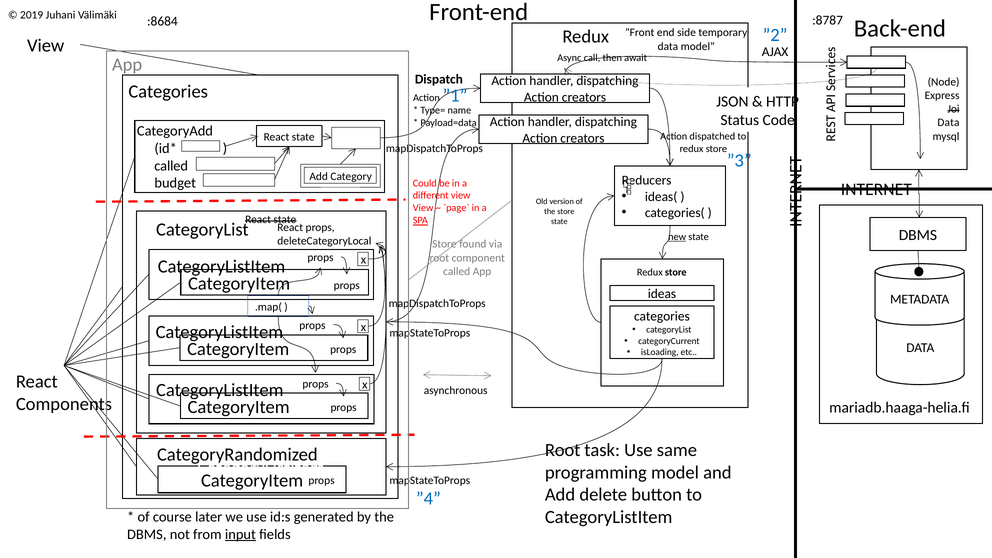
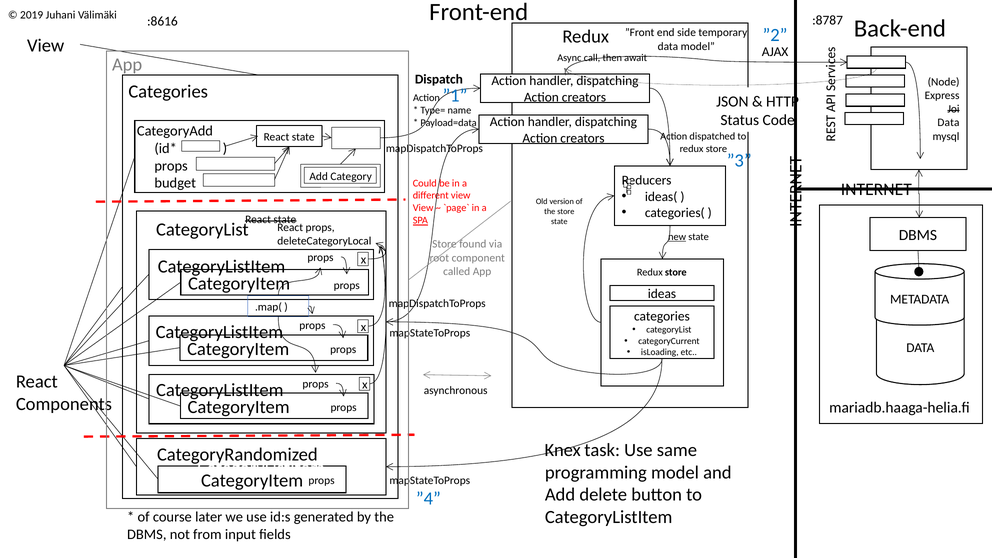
:8684: :8684 -> :8616
called at (171, 166): called -> props
Root at (563, 450): Root -> Knex
input underline: present -> none
